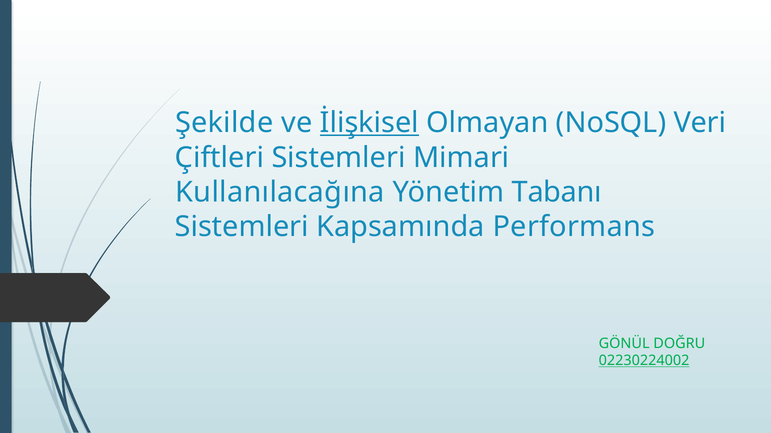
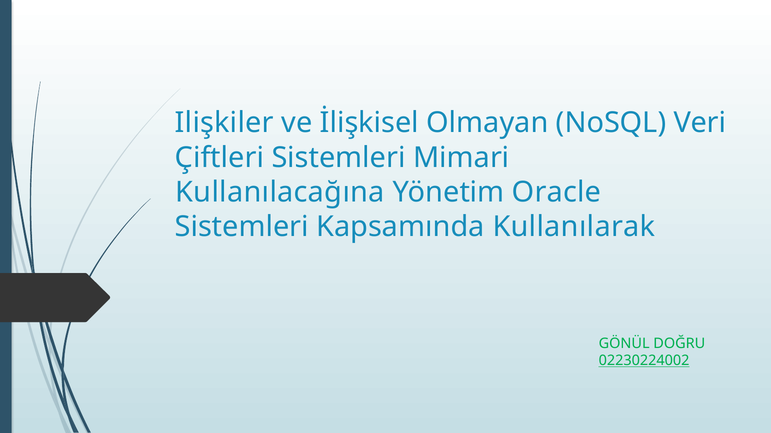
Şekilde: Şekilde -> Ilişkiler
İlişkisel underline: present -> none
Tabanı: Tabanı -> Oracle
Performans: Performans -> Kullanılarak
